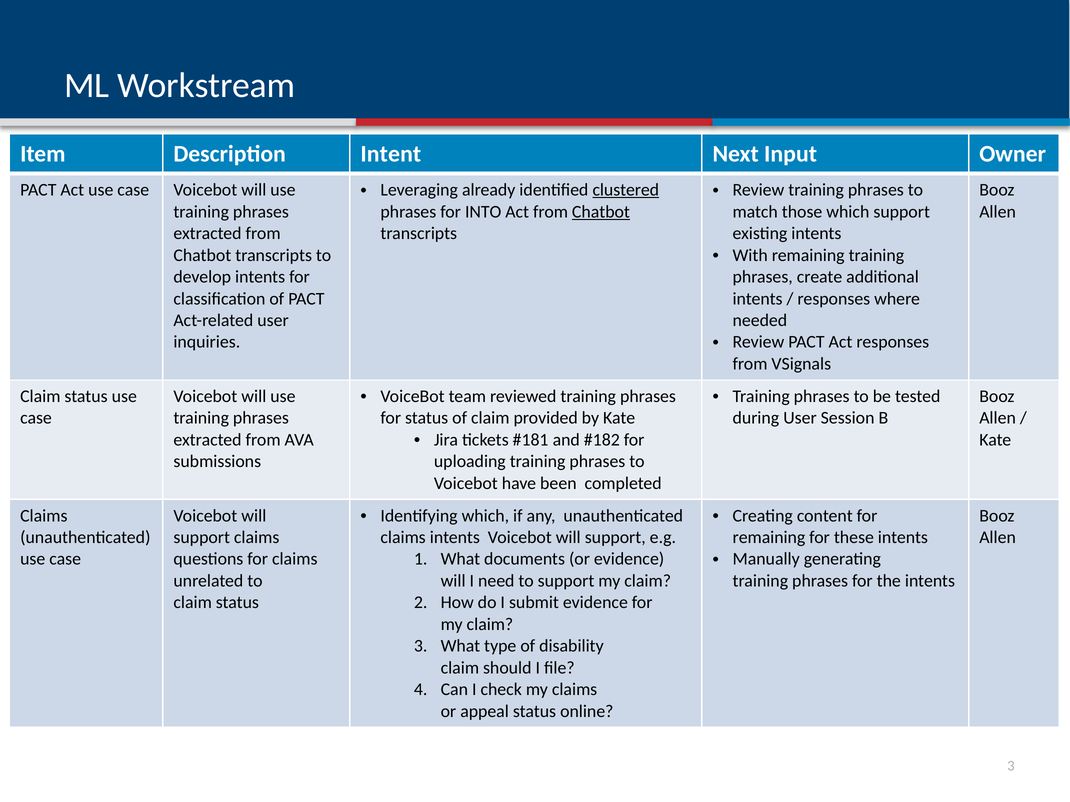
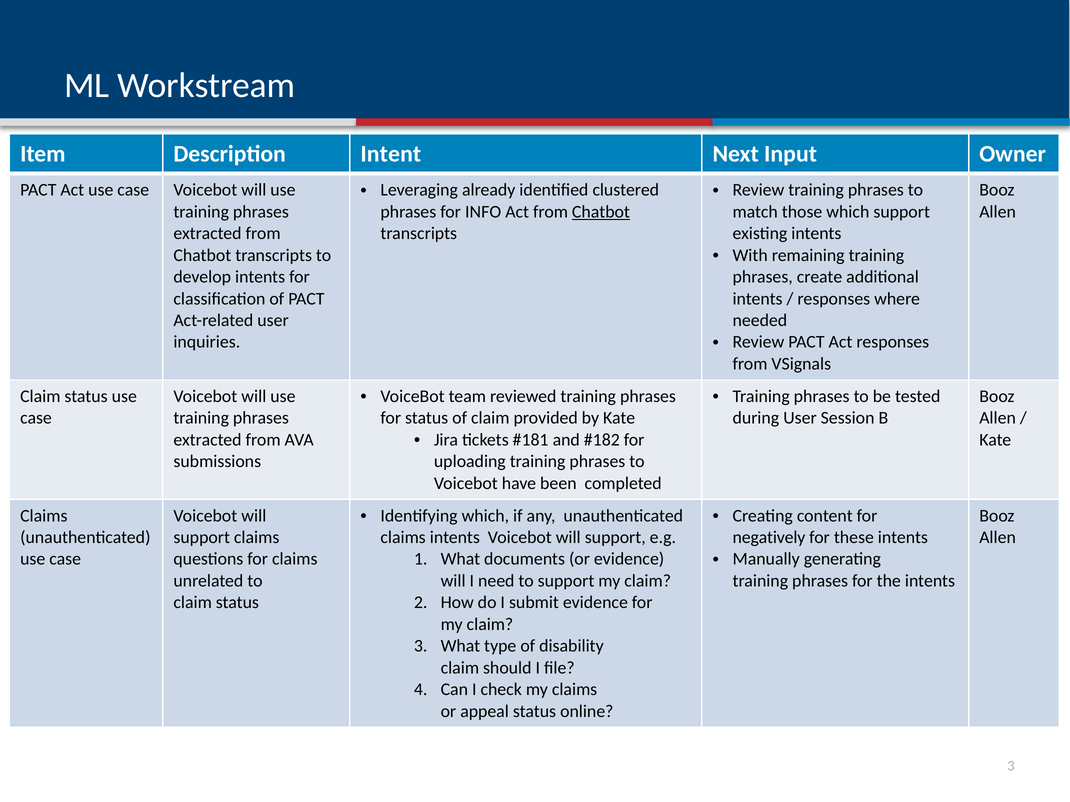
clustered underline: present -> none
INTO: INTO -> INFO
remaining at (769, 538): remaining -> negatively
